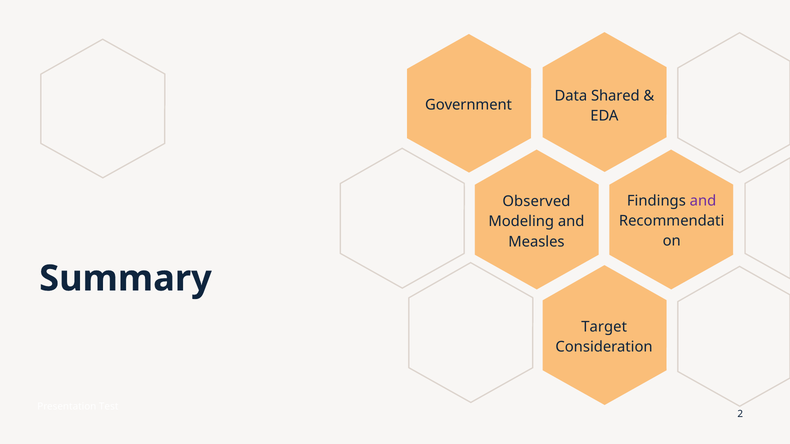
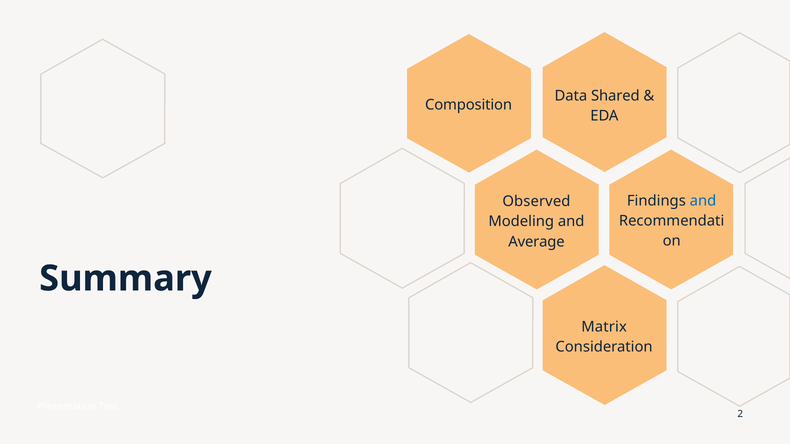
Government: Government -> Composition
and at (703, 201) colour: purple -> blue
Measles: Measles -> Average
Target: Target -> Matrix
